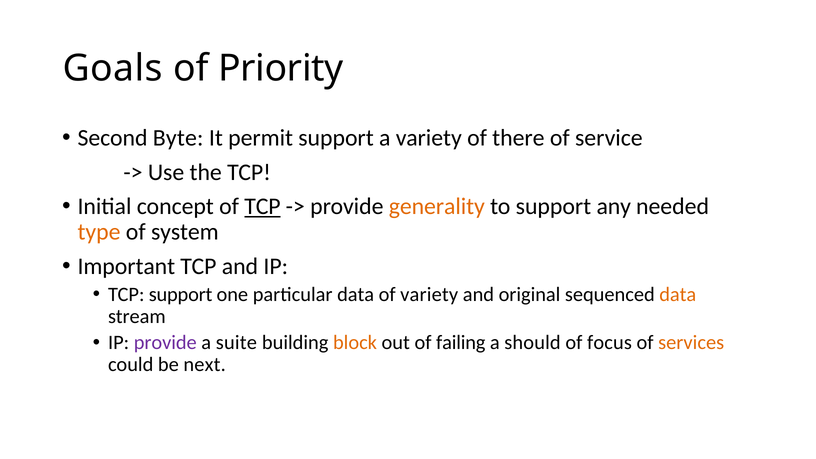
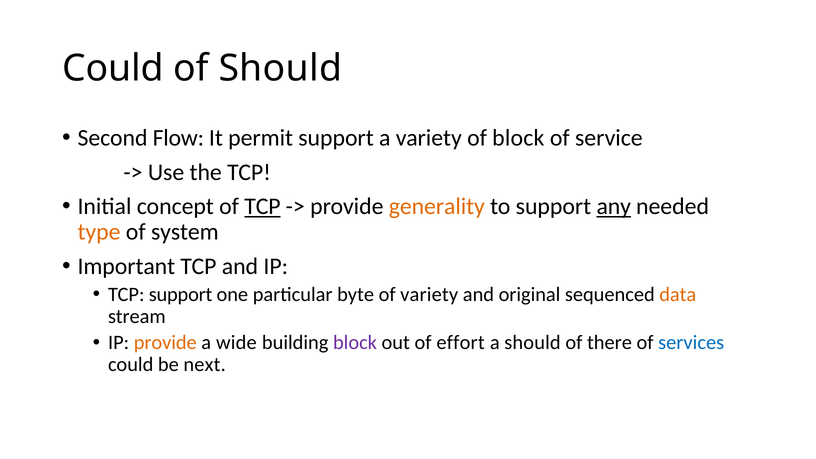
Goals at (113, 69): Goals -> Could
of Priority: Priority -> Should
Byte: Byte -> Flow
of there: there -> block
any underline: none -> present
particular data: data -> byte
provide at (165, 343) colour: purple -> orange
suite: suite -> wide
block at (355, 343) colour: orange -> purple
failing: failing -> effort
focus: focus -> there
services colour: orange -> blue
